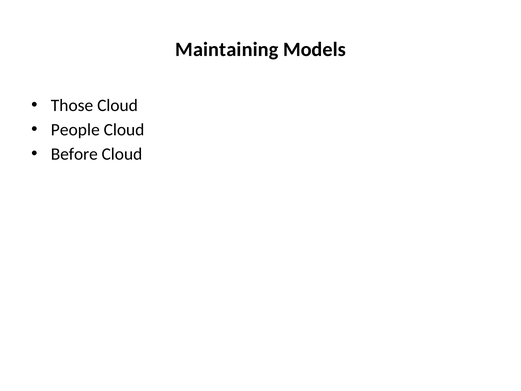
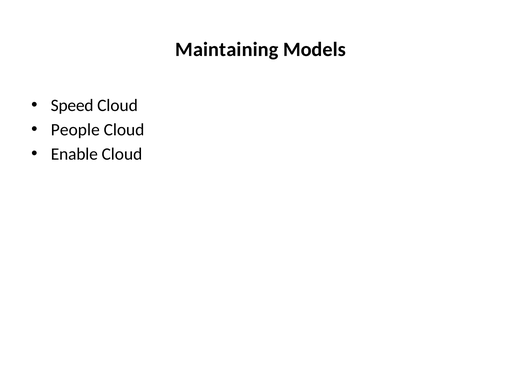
Those: Those -> Speed
Before: Before -> Enable
